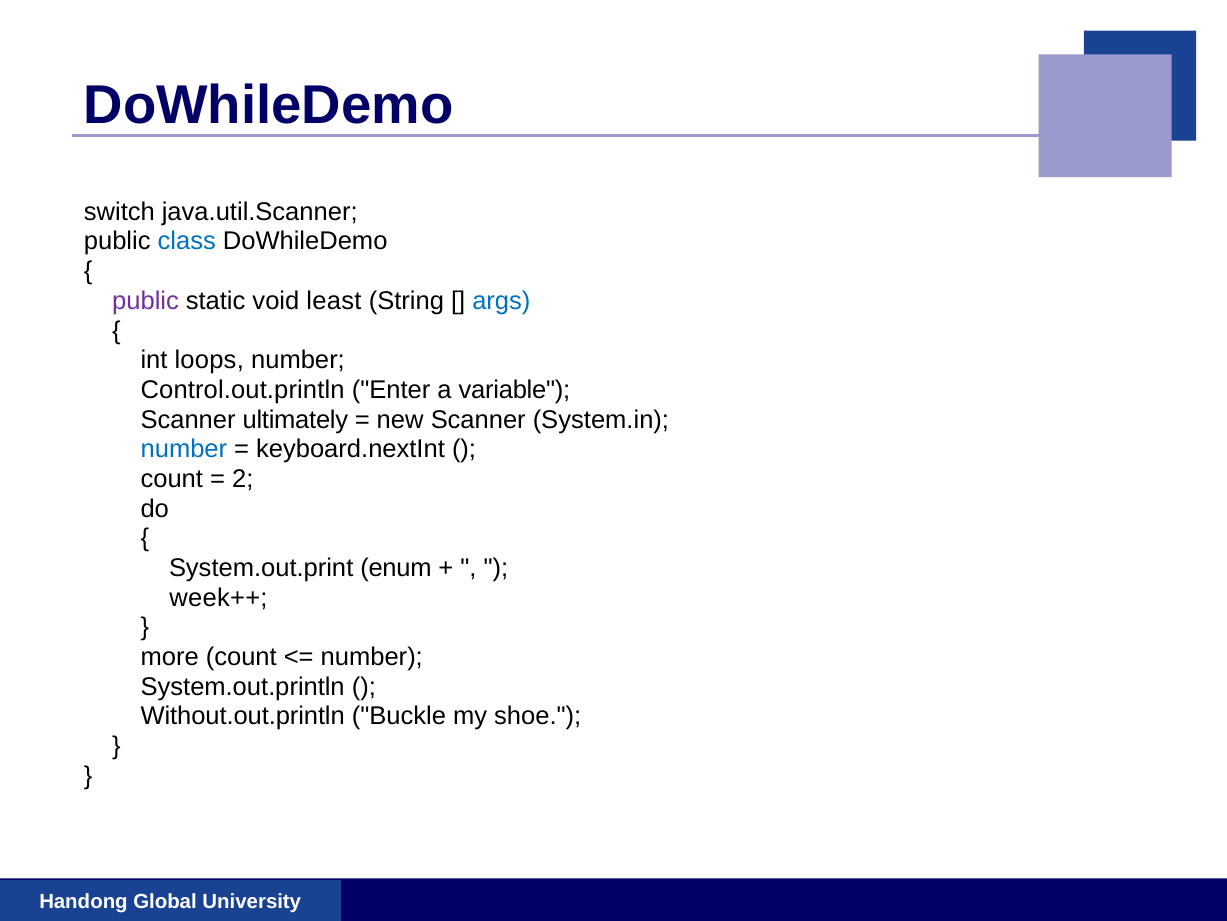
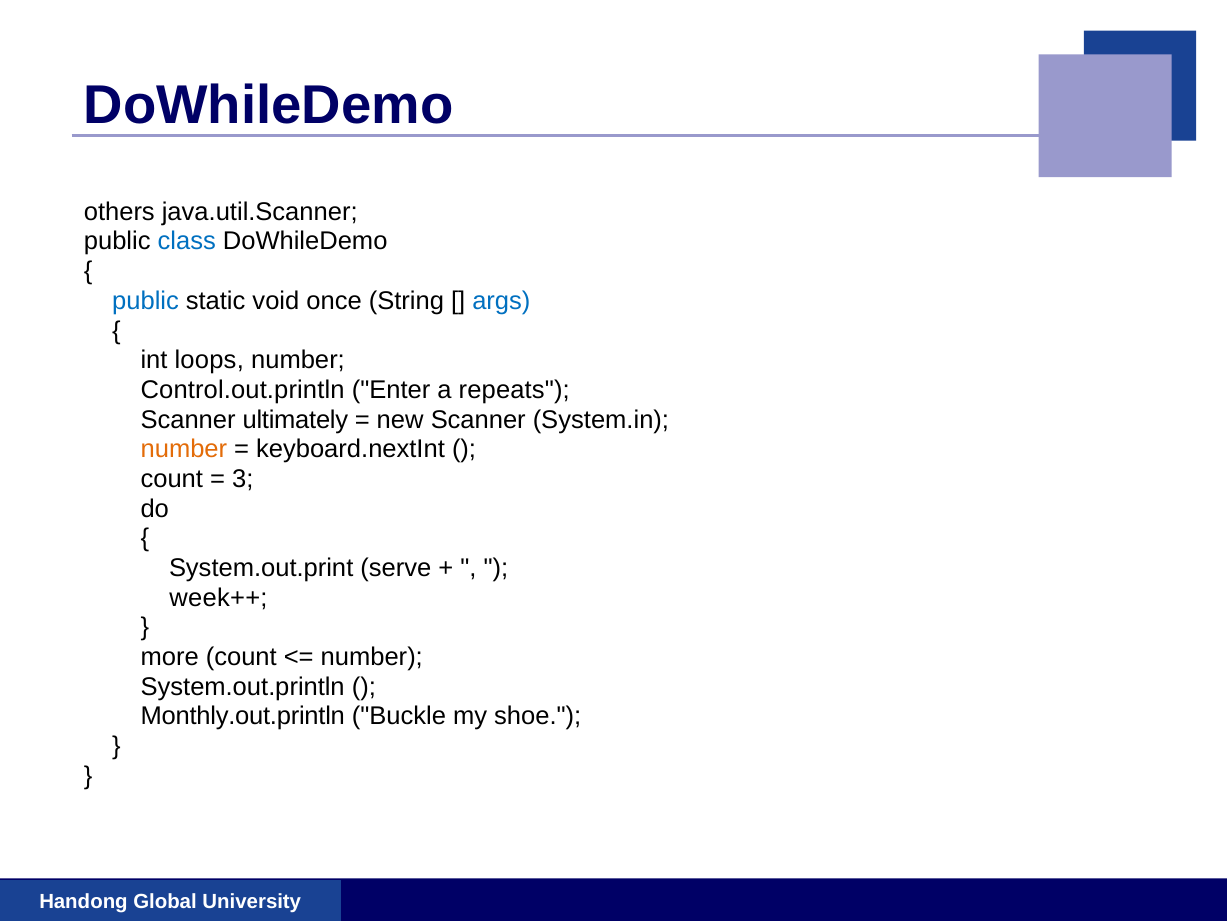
switch: switch -> others
public at (146, 301) colour: purple -> blue
least: least -> once
variable: variable -> repeats
number at (184, 449) colour: blue -> orange
2: 2 -> 3
enum: enum -> serve
Without.out.println: Without.out.println -> Monthly.out.println
